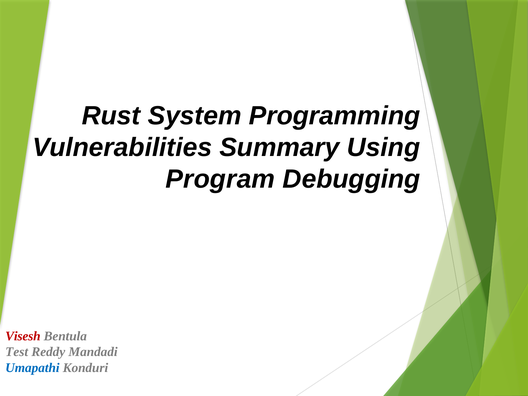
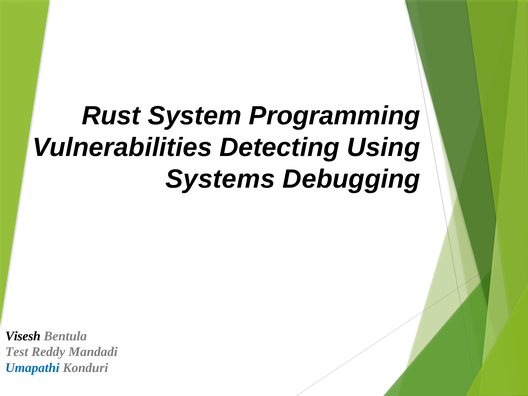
Summary: Summary -> Detecting
Program: Program -> Systems
Visesh colour: red -> black
